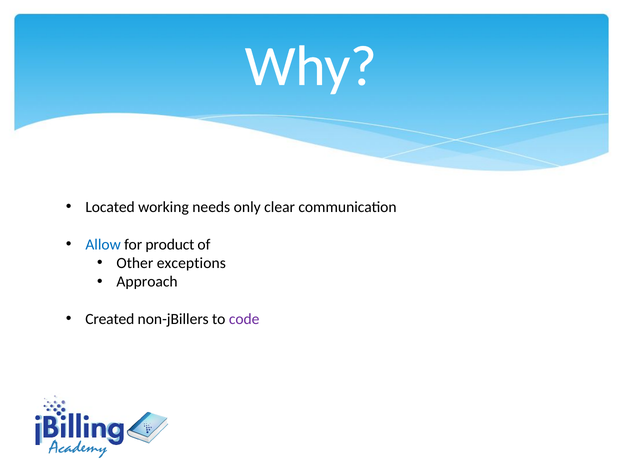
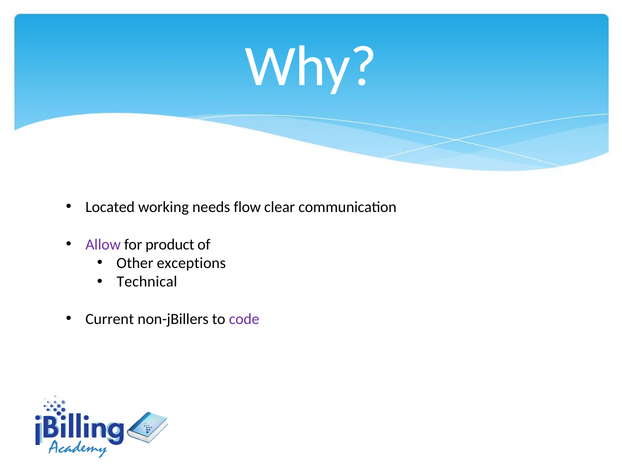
only: only -> flow
Allow colour: blue -> purple
Approach: Approach -> Technical
Created: Created -> Current
